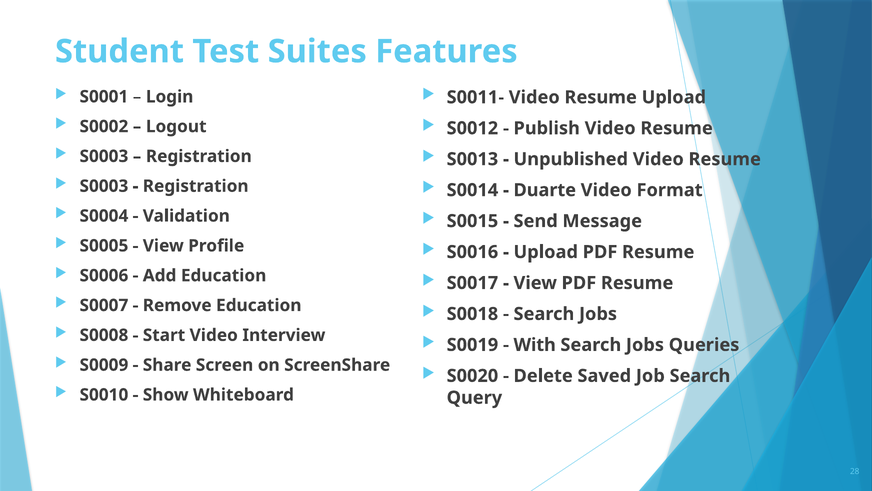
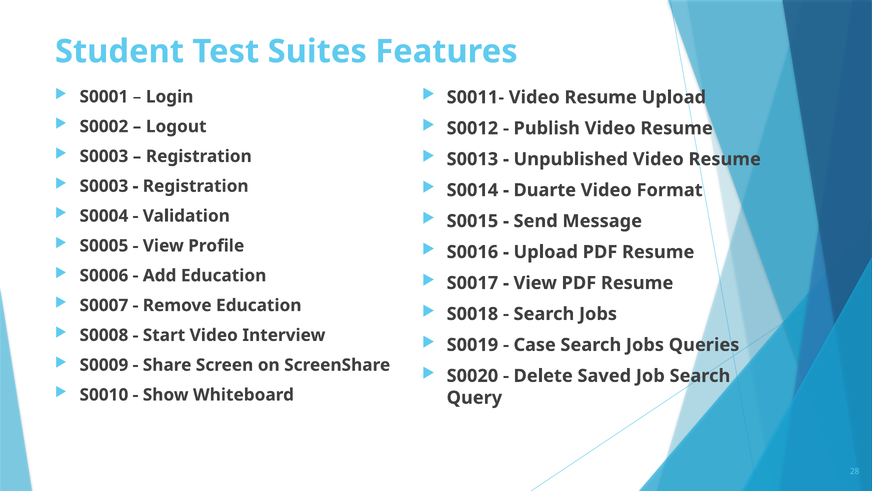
With: With -> Case
